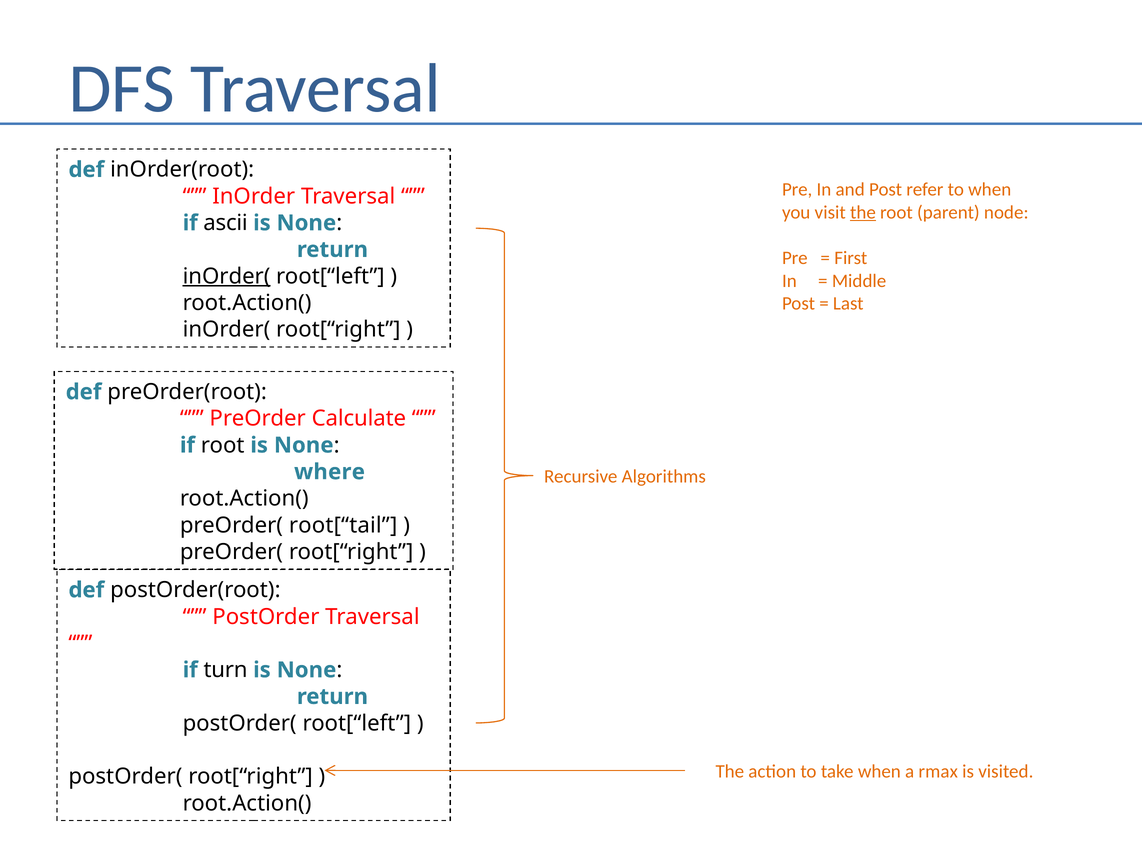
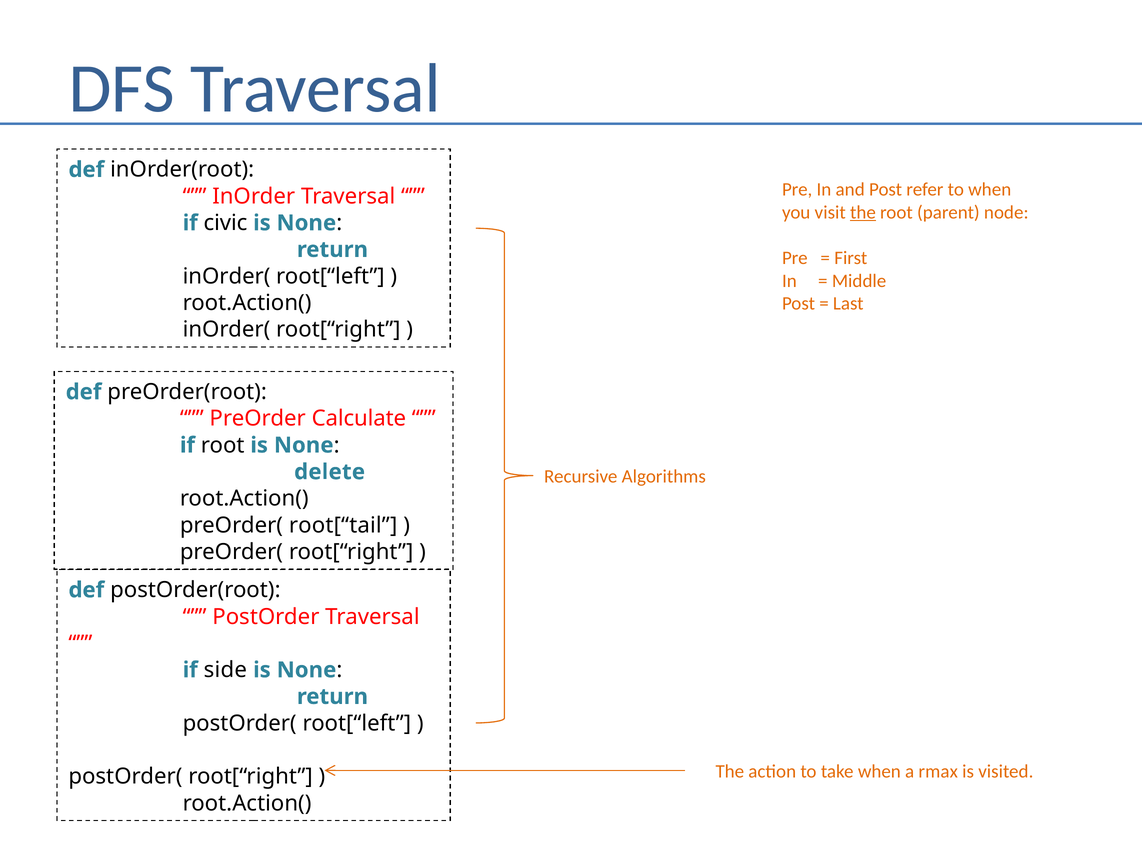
ascii: ascii -> civic
inOrder( at (227, 276) underline: present -> none
where: where -> delete
turn: turn -> side
